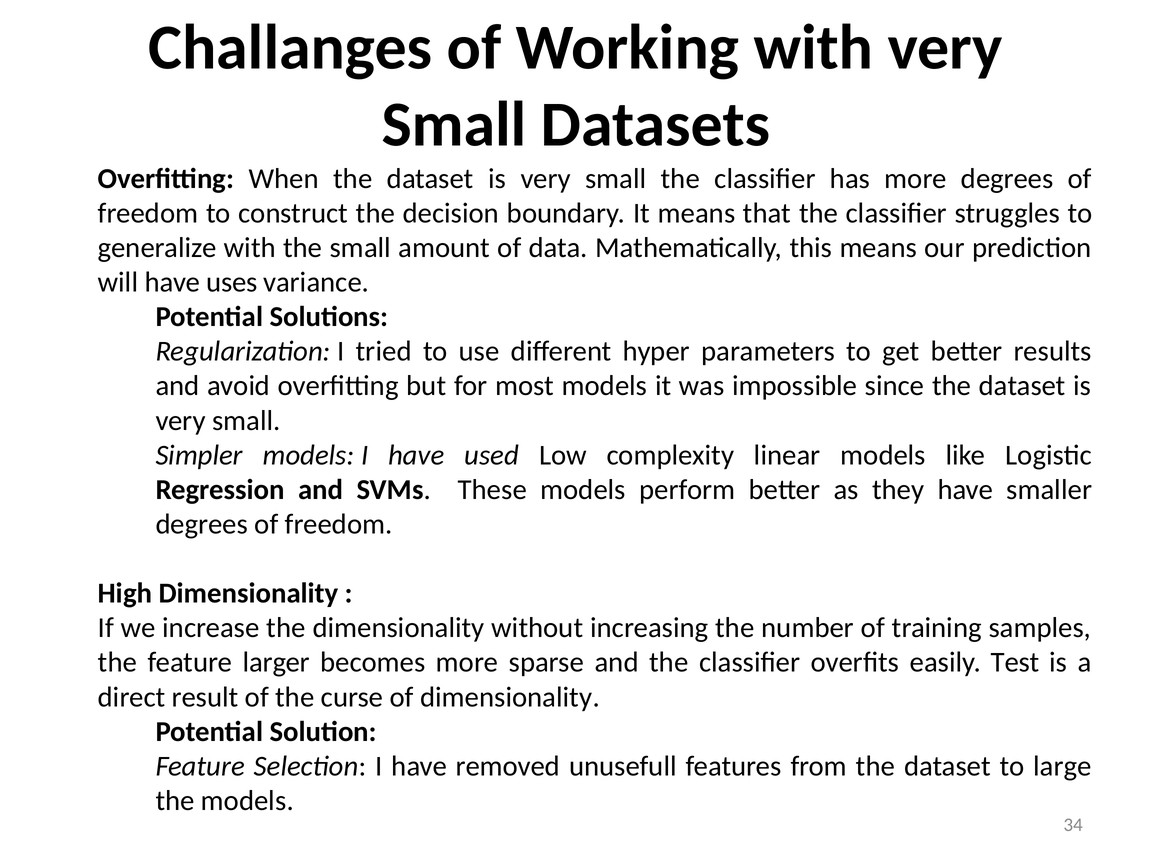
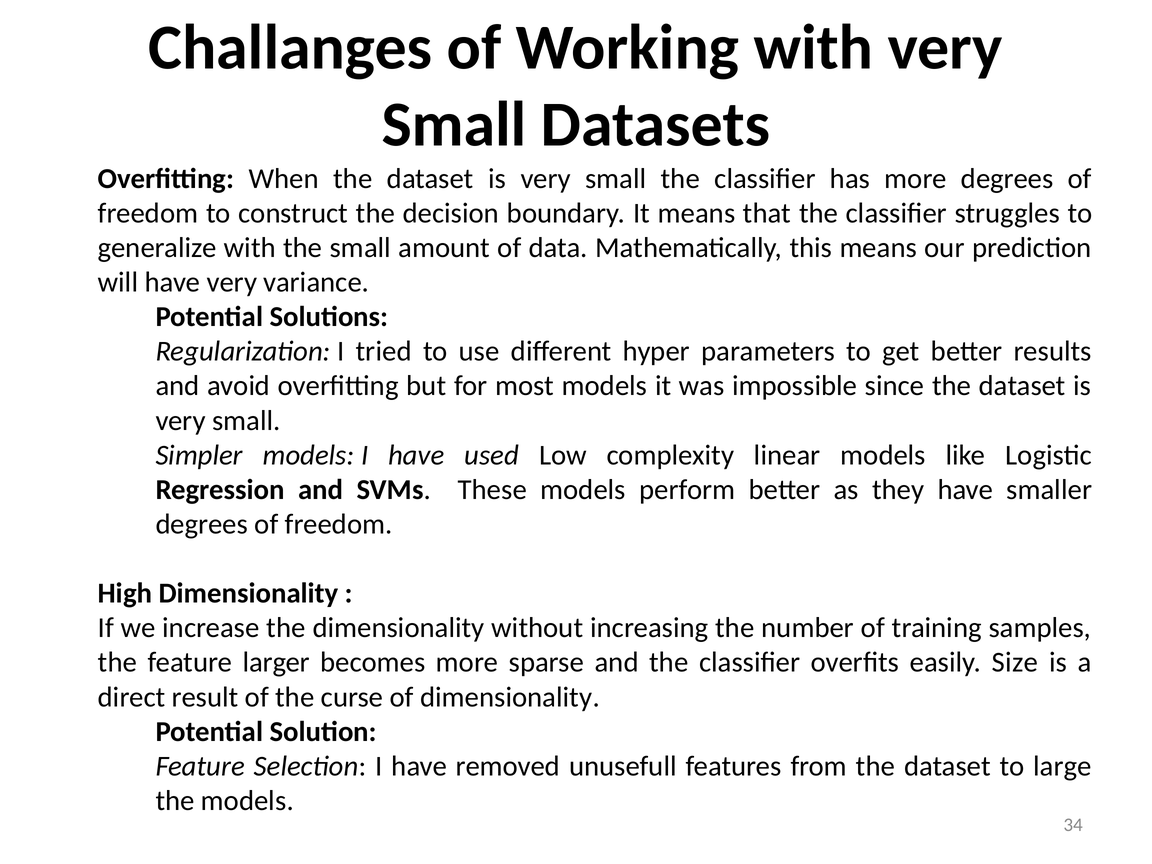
have uses: uses -> very
Test: Test -> Size
